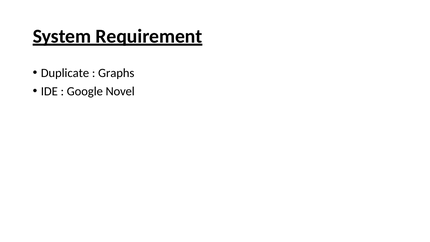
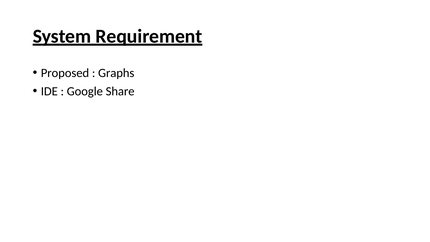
Duplicate: Duplicate -> Proposed
Novel: Novel -> Share
